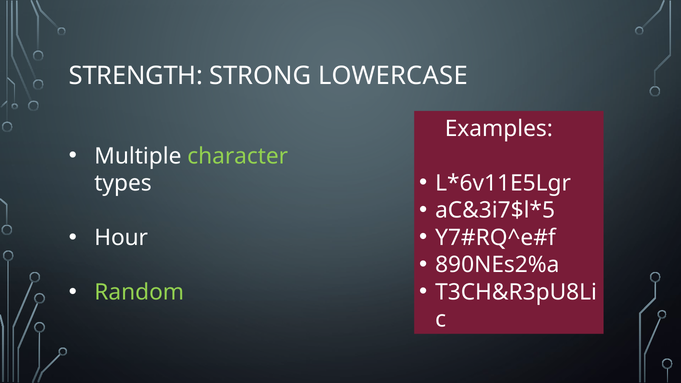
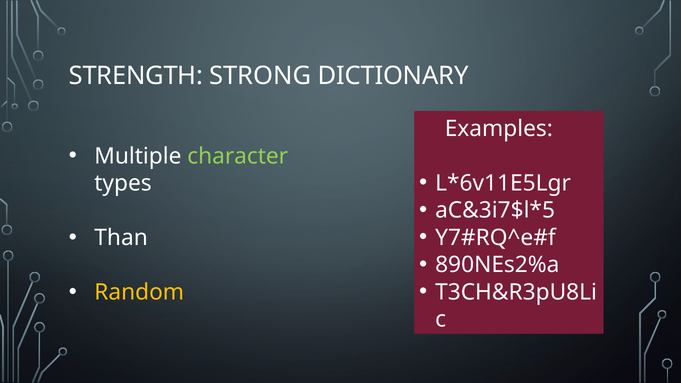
LOWERCASE: LOWERCASE -> DICTIONARY
Hour: Hour -> Than
Random colour: light green -> yellow
